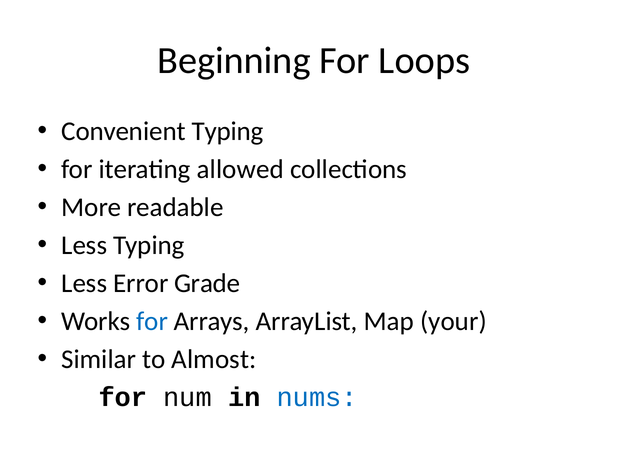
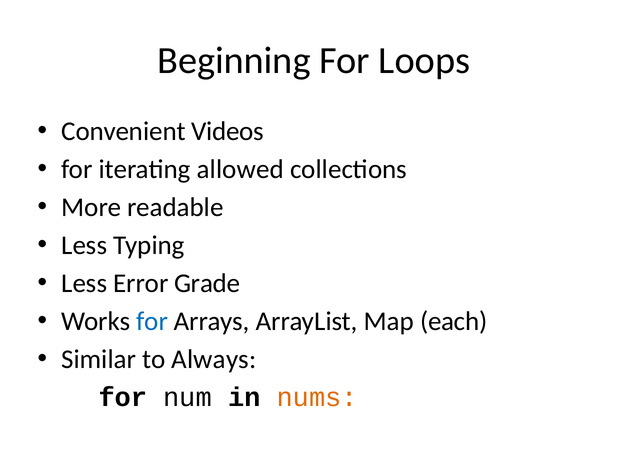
Convenient Typing: Typing -> Videos
your: your -> each
Almost: Almost -> Always
nums colour: blue -> orange
